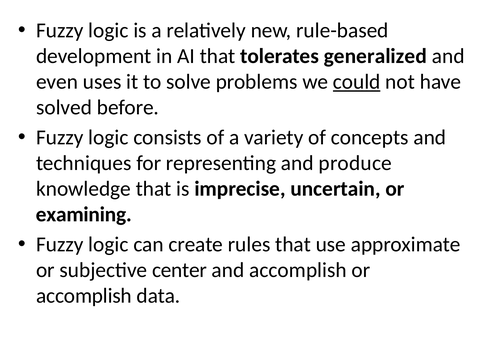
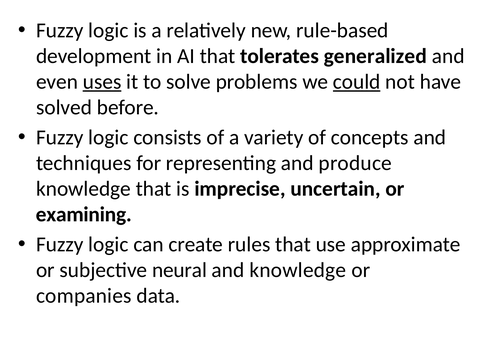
uses underline: none -> present
center: center -> neural
and accomplish: accomplish -> knowledge
accomplish at (84, 296): accomplish -> companies
